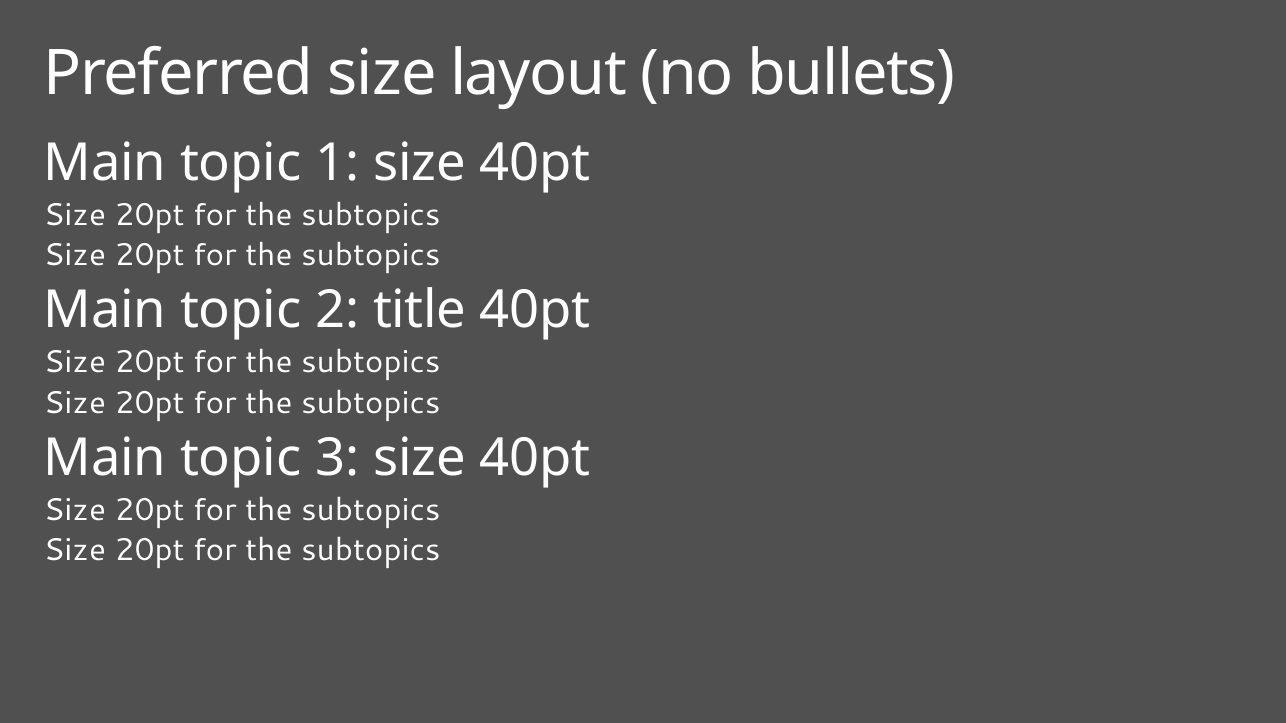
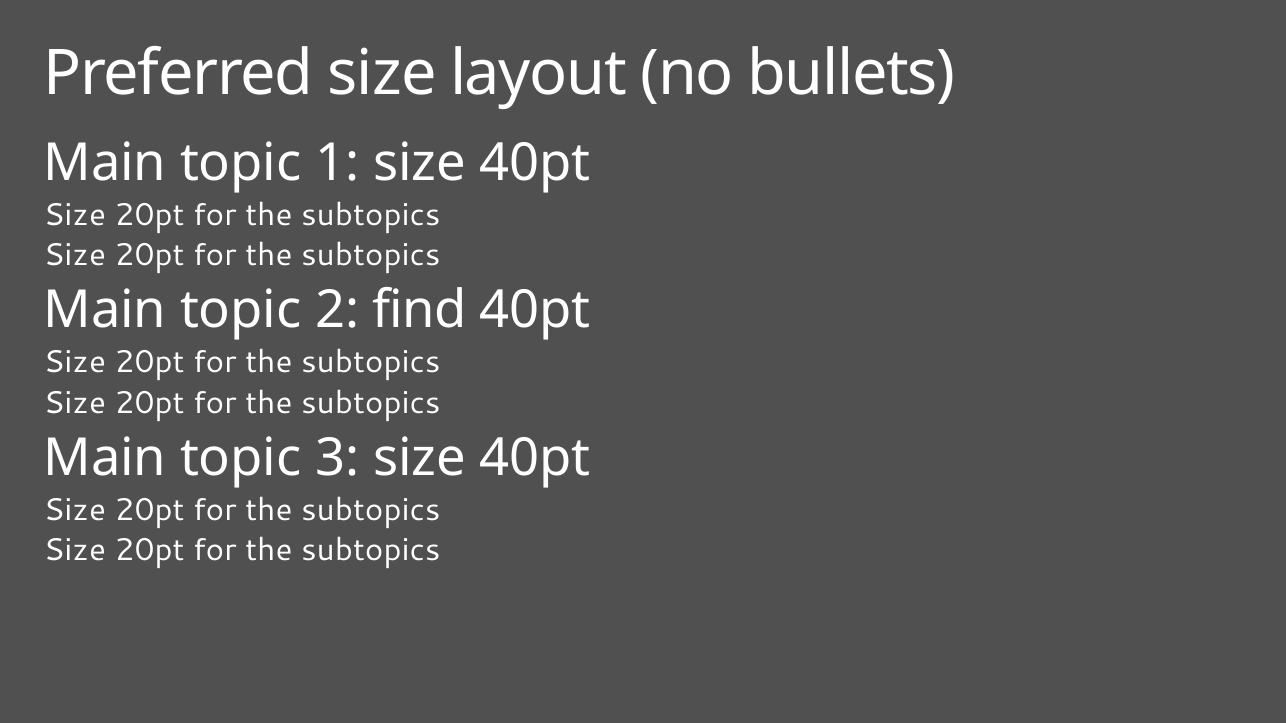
title: title -> find
